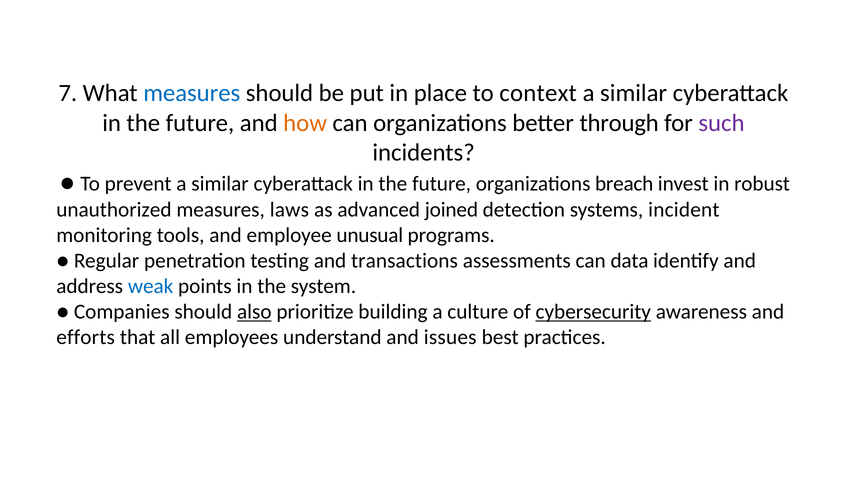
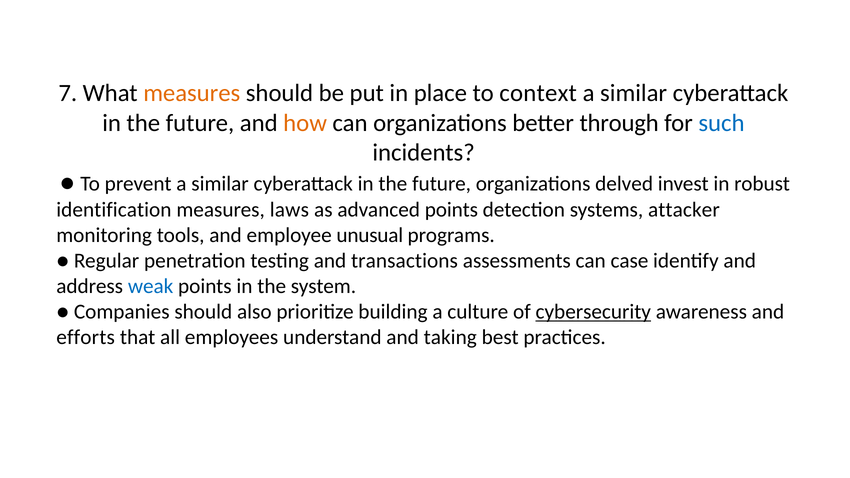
measures at (192, 93) colour: blue -> orange
such colour: purple -> blue
breach: breach -> delved
unauthorized: unauthorized -> identification
advanced joined: joined -> points
incident: incident -> attacker
data: data -> case
also underline: present -> none
issues: issues -> taking
